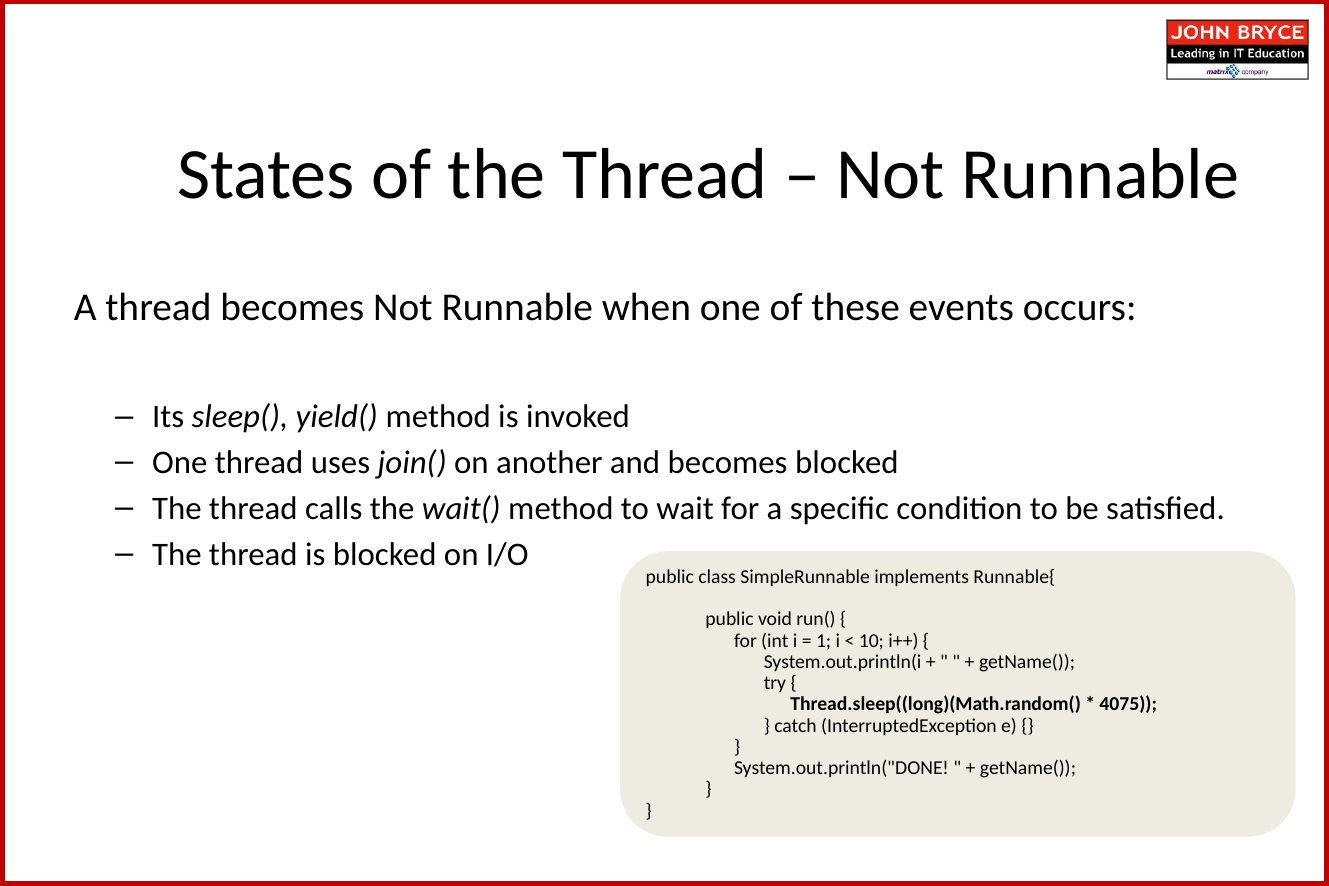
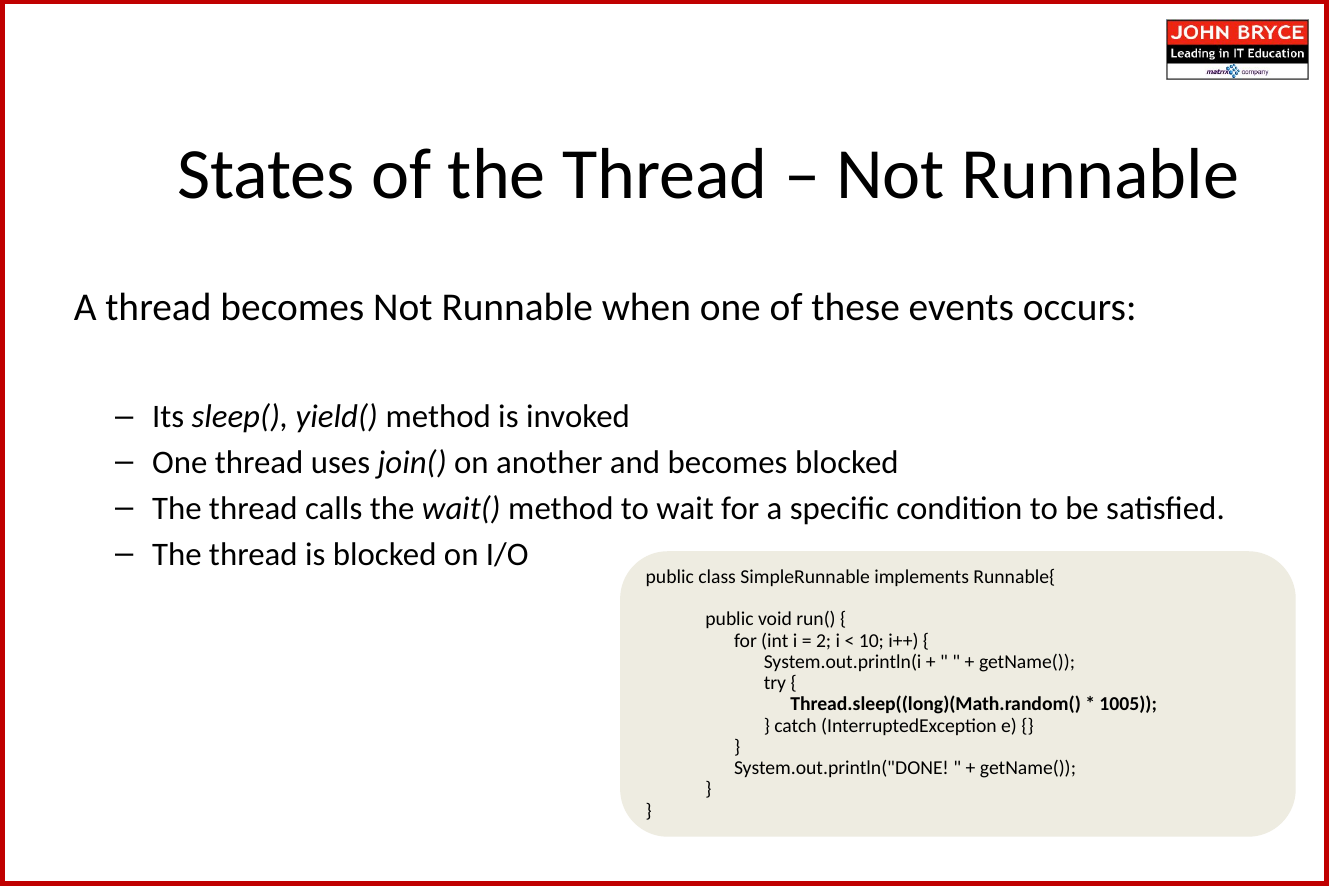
1: 1 -> 2
4075: 4075 -> 1005
